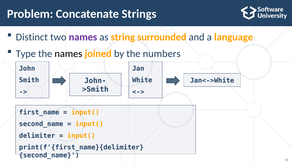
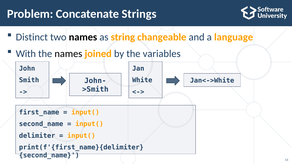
names at (83, 37) colour: purple -> black
surrounded: surrounded -> changeable
Type: Type -> With
numbers: numbers -> variables
